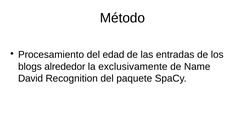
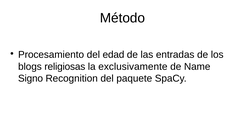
alrededor: alrededor -> religiosas
David: David -> Signo
